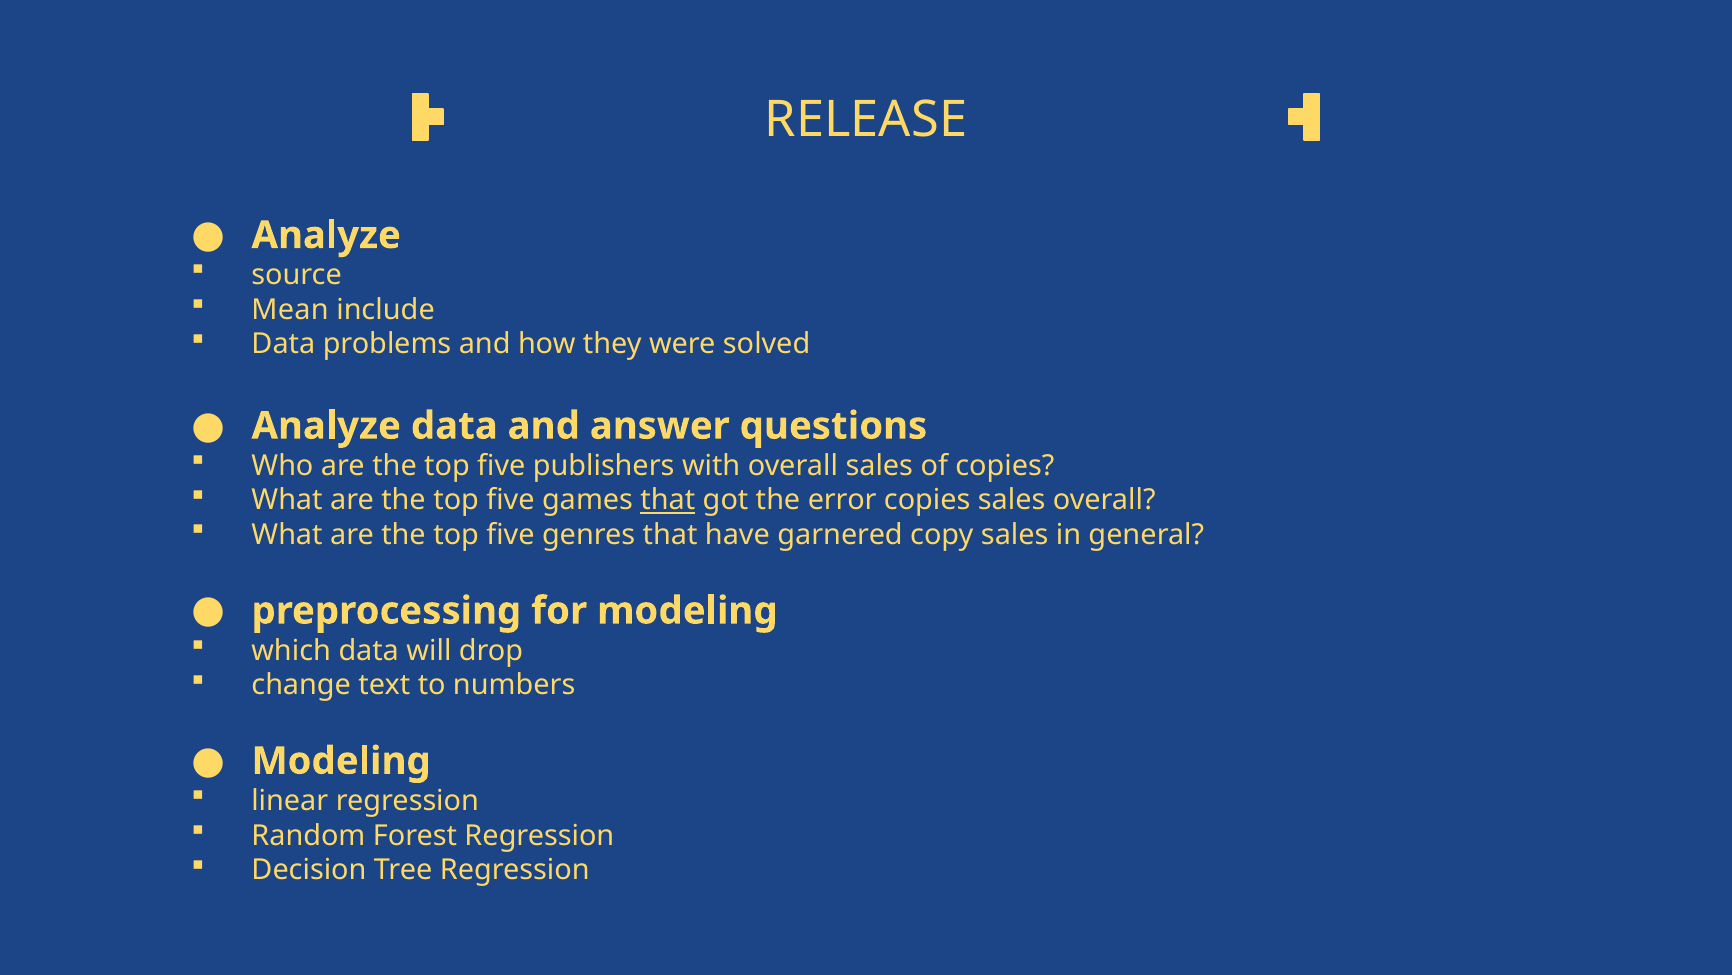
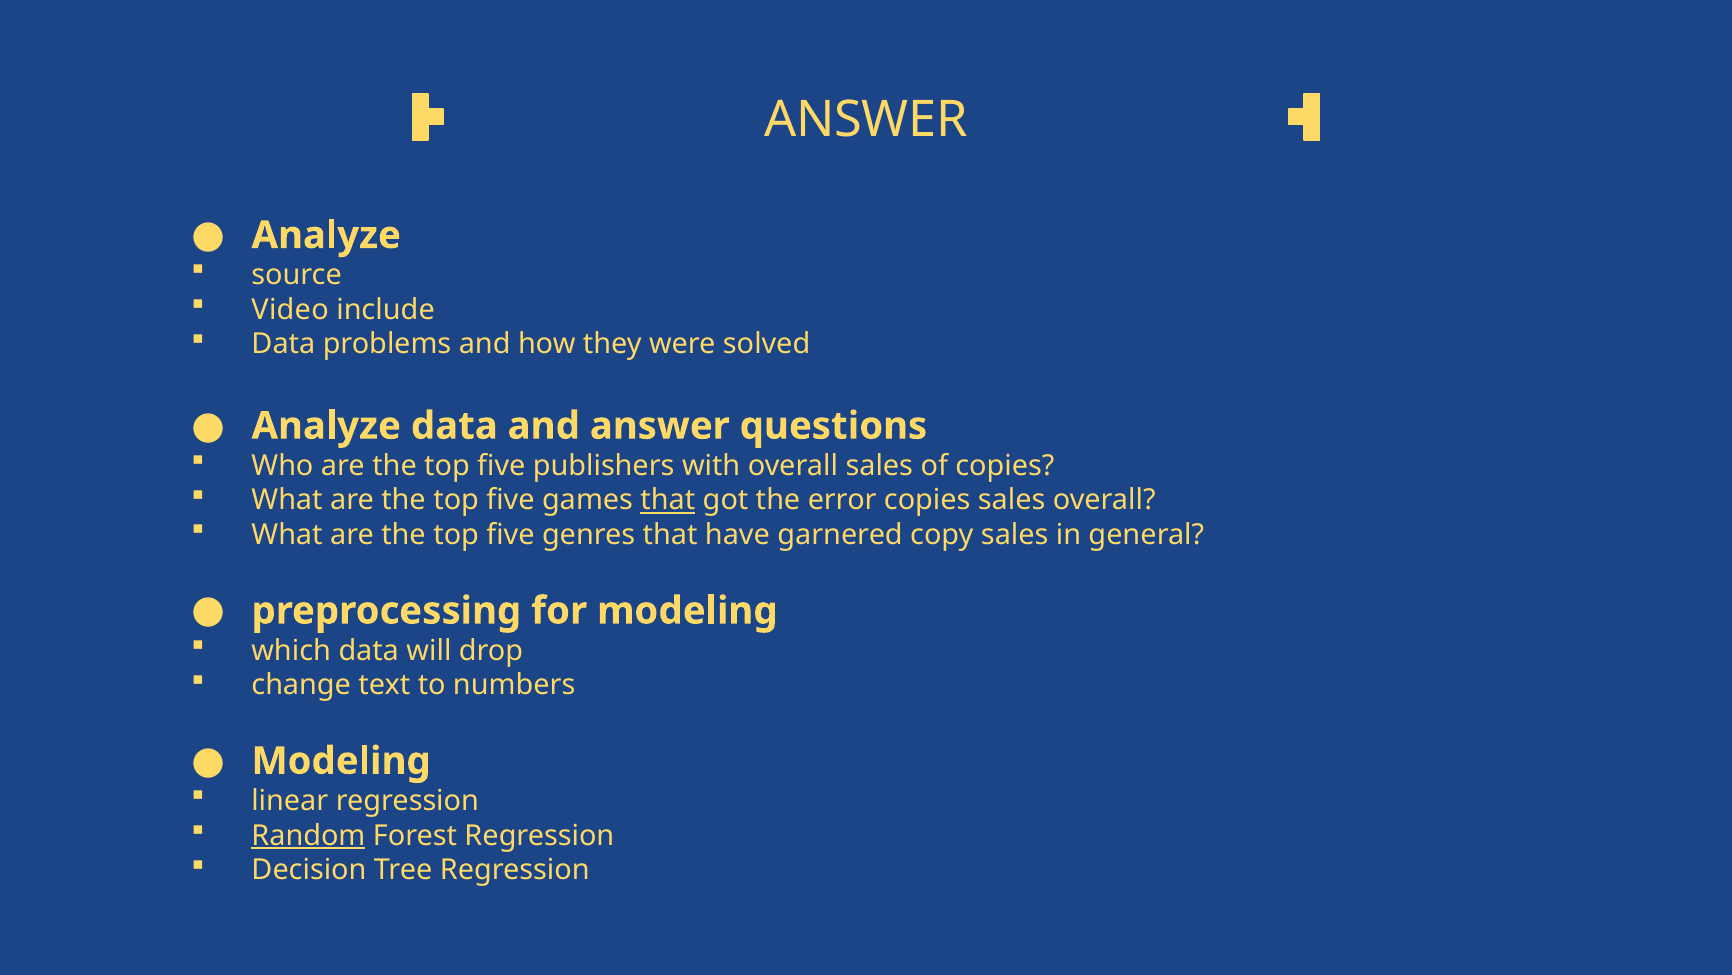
RELEASE at (866, 120): RELEASE -> ANSWER
Mean: Mean -> Video
Random underline: none -> present
